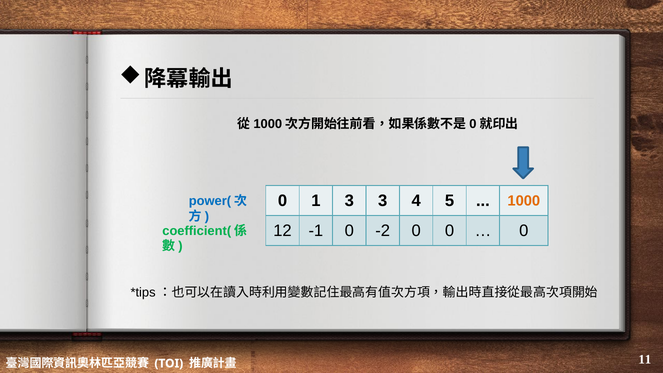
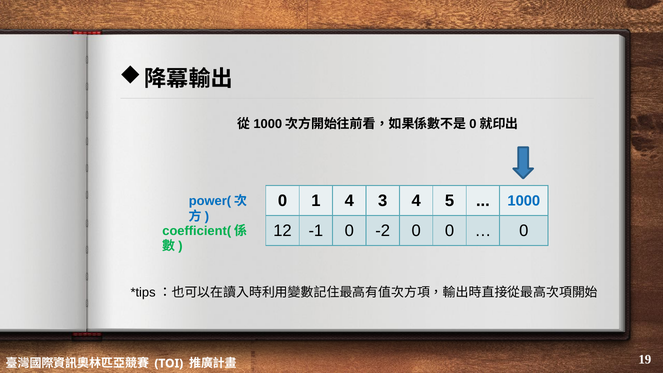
1 3: 3 -> 4
1000 colour: orange -> blue
11: 11 -> 19
